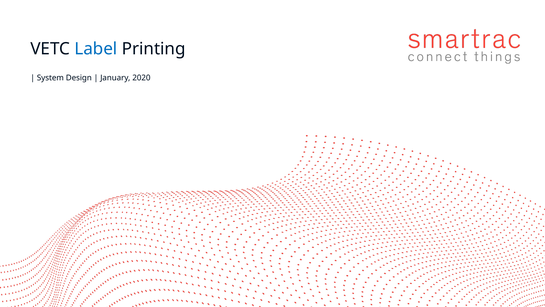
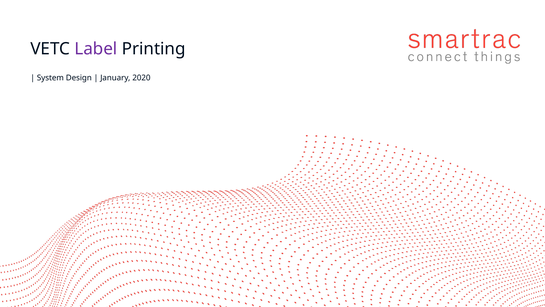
Label colour: blue -> purple
